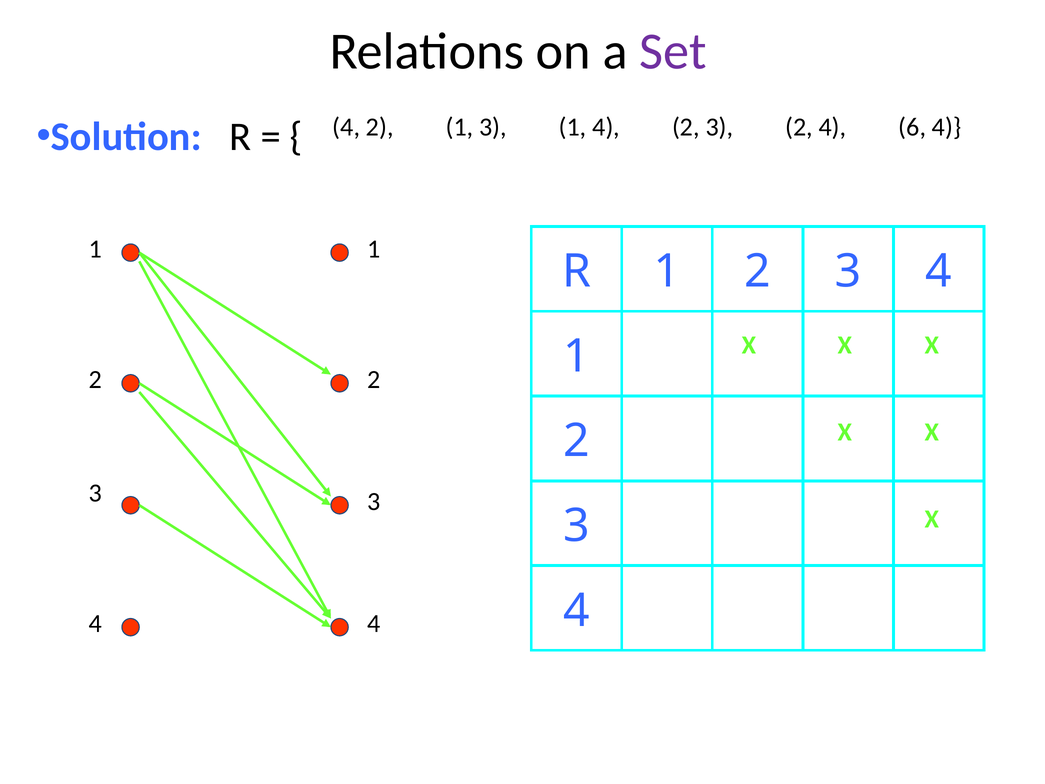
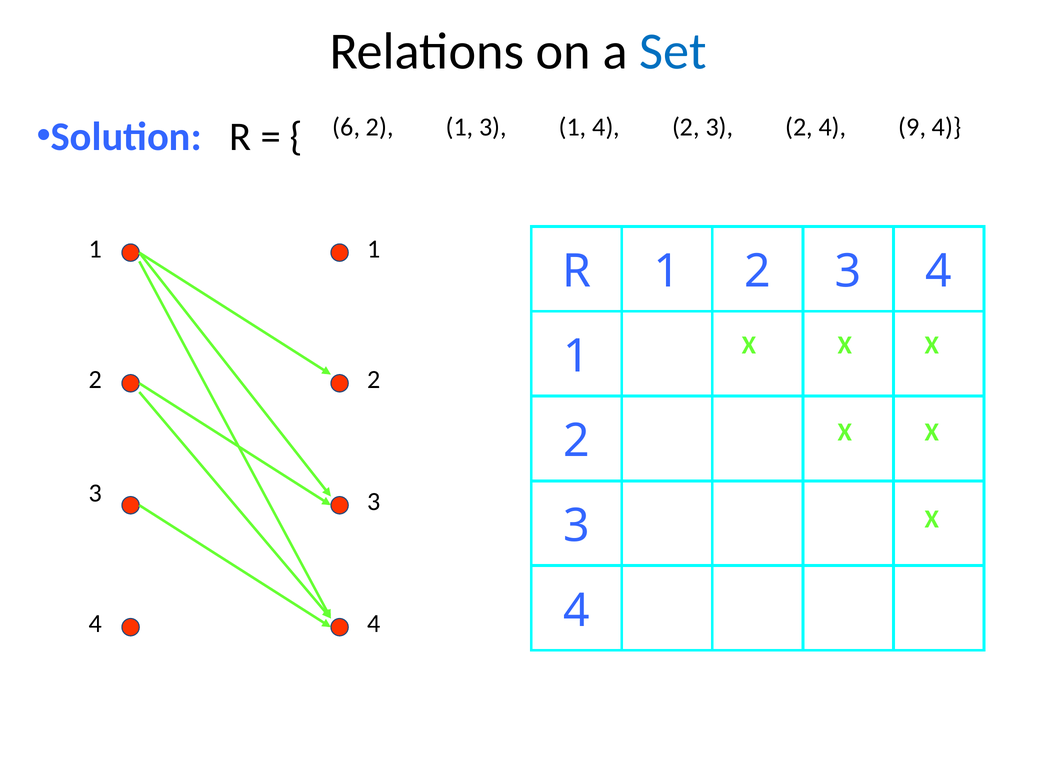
Set colour: purple -> blue
4 at (346, 127): 4 -> 6
6: 6 -> 9
